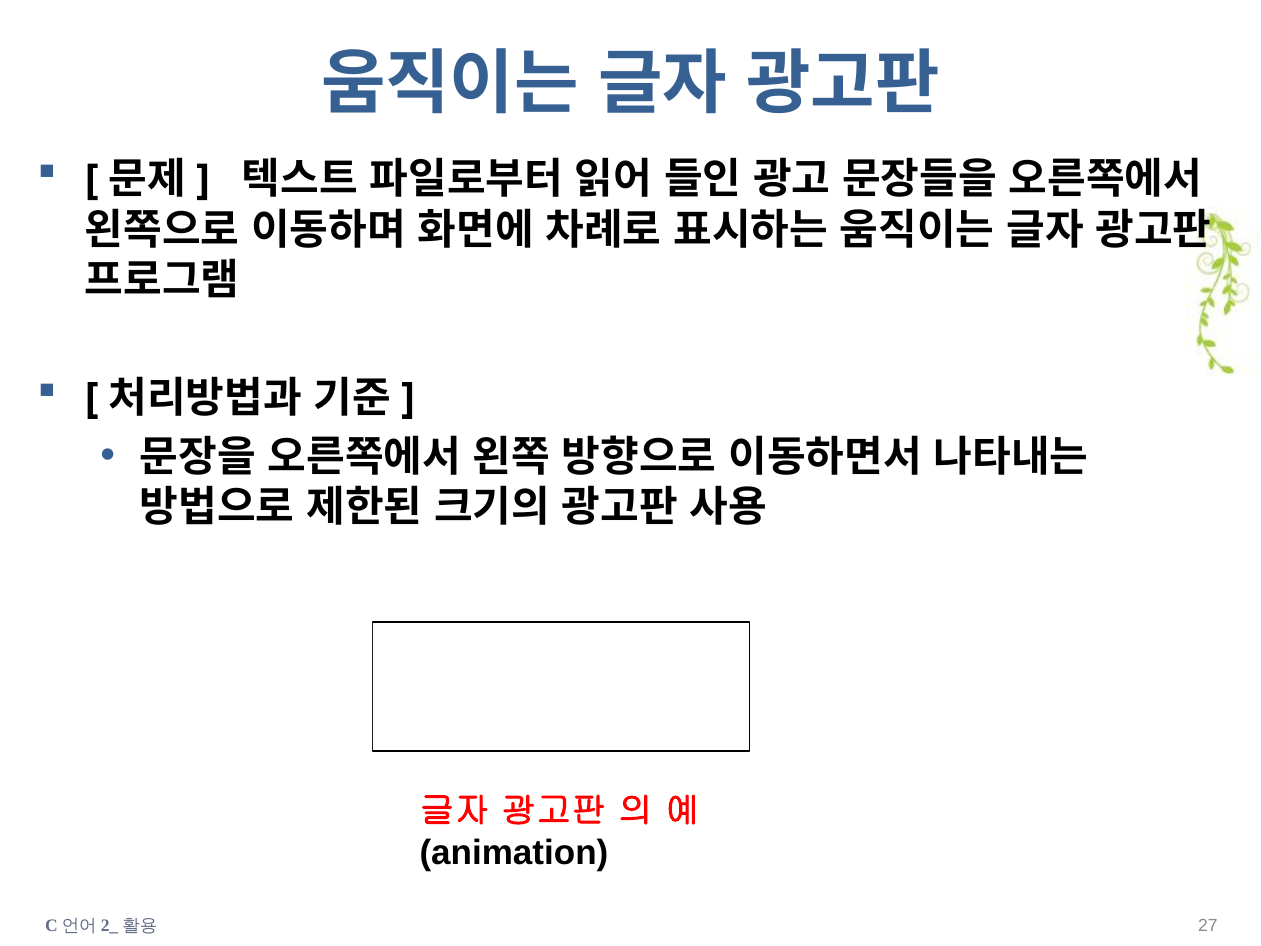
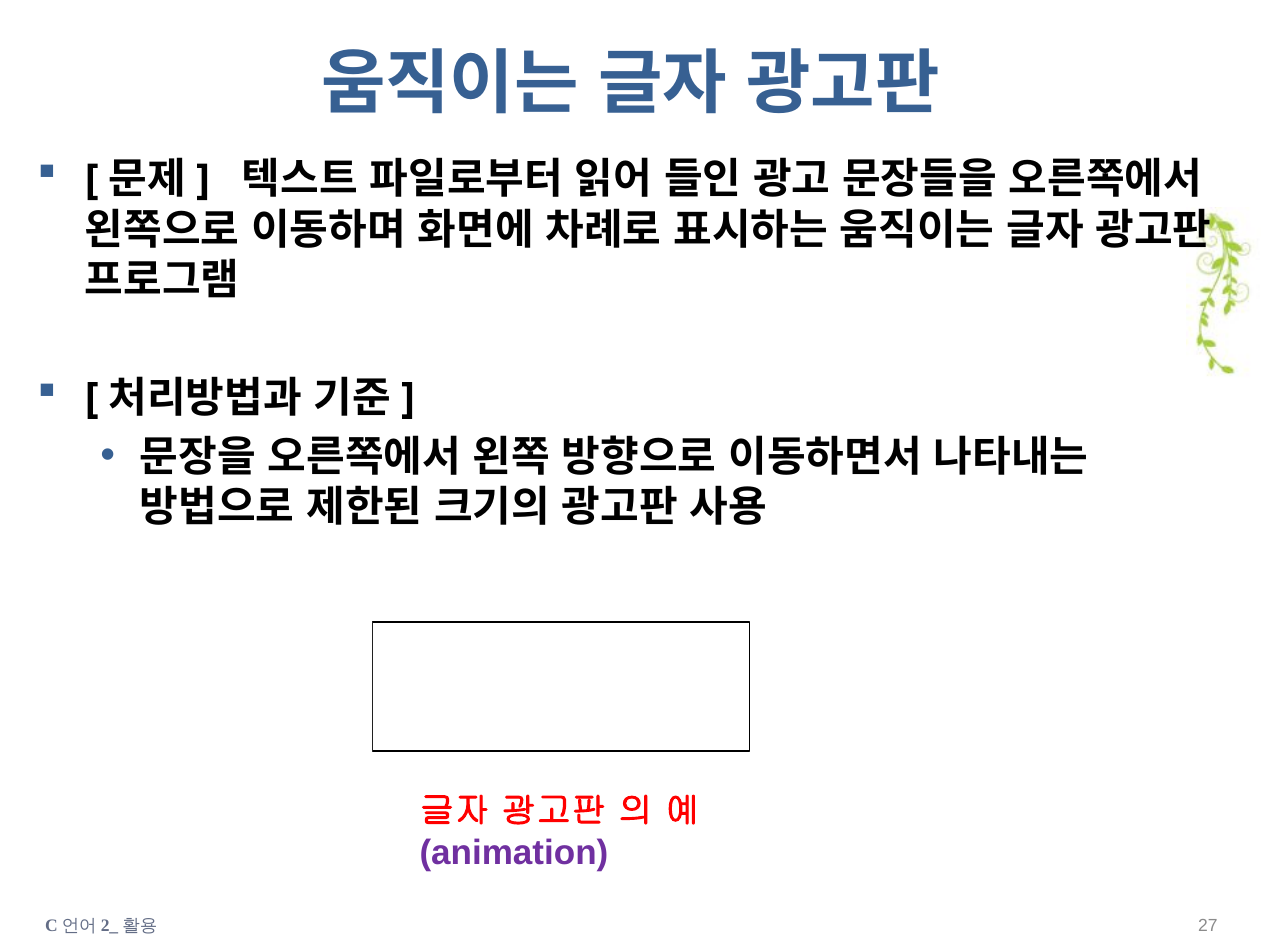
animation colour: black -> purple
